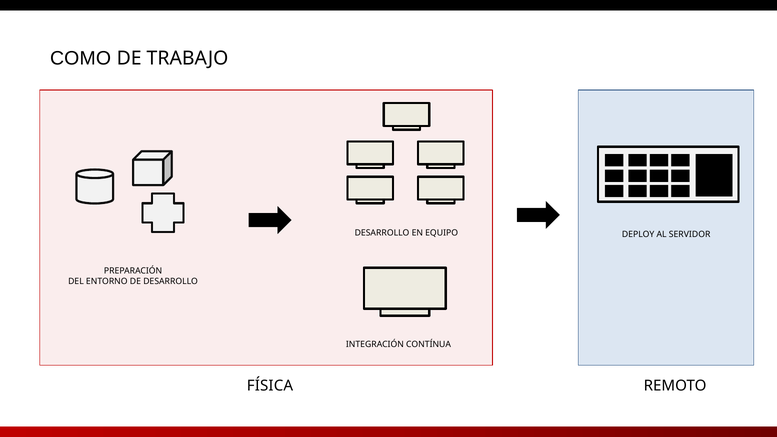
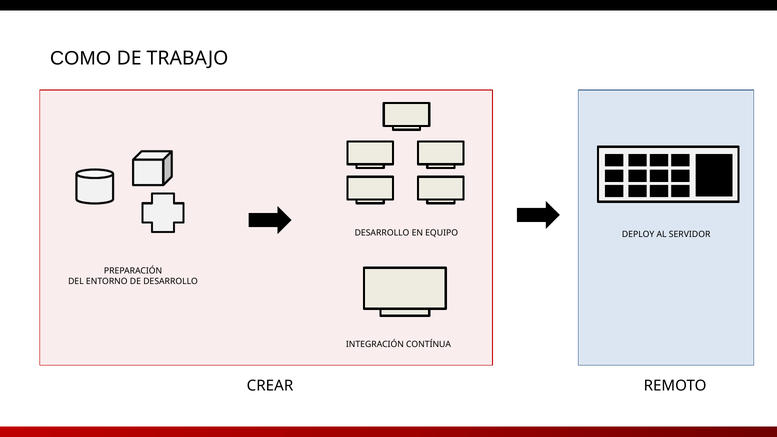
FÍSICA: FÍSICA -> CREAR
